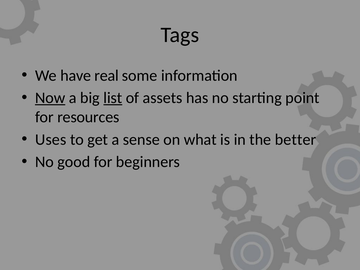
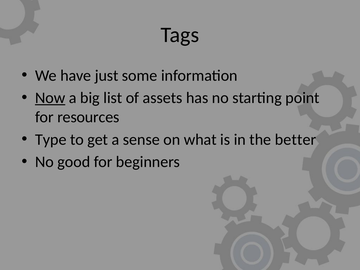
real: real -> just
list underline: present -> none
Uses: Uses -> Type
